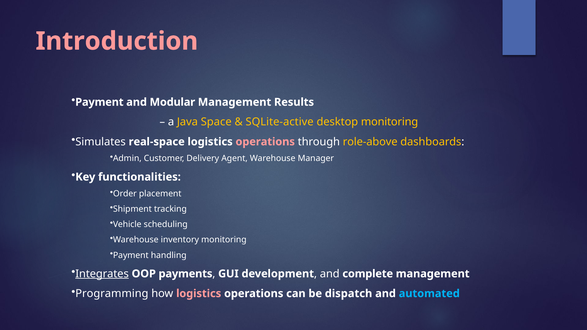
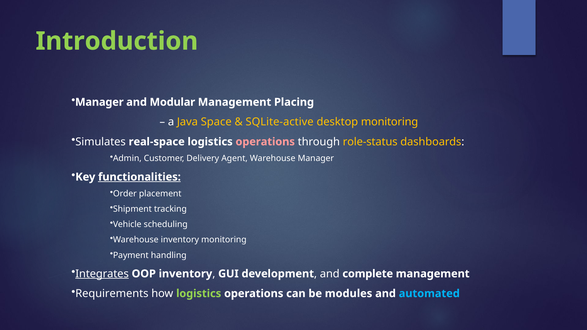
Introduction colour: pink -> light green
Payment at (99, 102): Payment -> Manager
Results: Results -> Placing
role-above: role-above -> role-status
functionalities underline: none -> present
OOP payments: payments -> inventory
Programming: Programming -> Requirements
logistics at (199, 294) colour: pink -> light green
dispatch: dispatch -> modules
